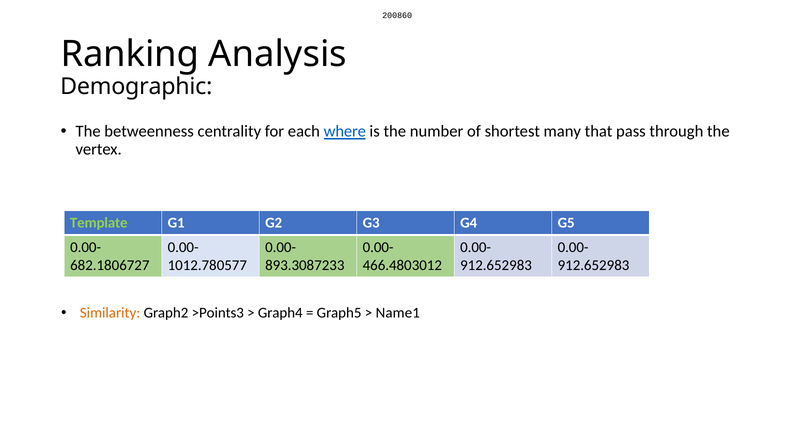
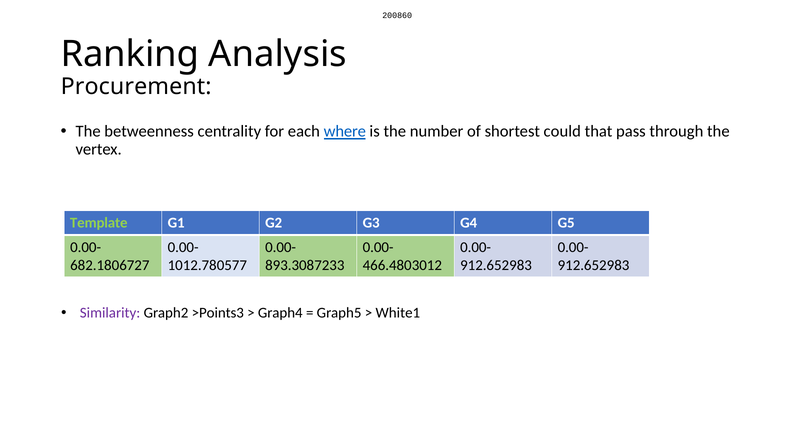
Demographic: Demographic -> Procurement
many: many -> could
Similarity colour: orange -> purple
Name1: Name1 -> White1
